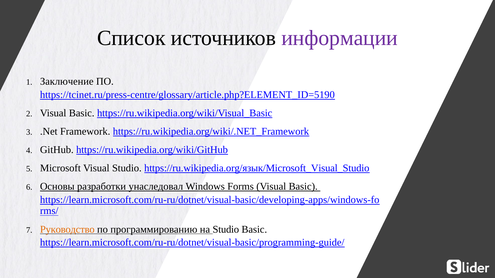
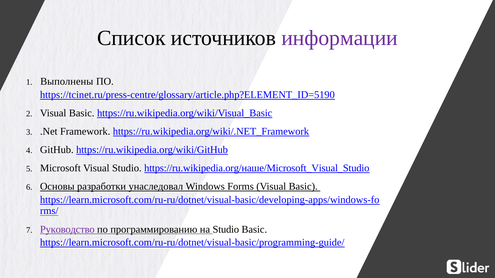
Заключение: Заключение -> Выполнены
https://ru.wikipedia.org/язык/Microsoft_Visual_Studio: https://ru.wikipedia.org/язык/Microsoft_Visual_Studio -> https://ru.wikipedia.org/наше/Microsoft_Visual_Studio
Руководство colour: orange -> purple
